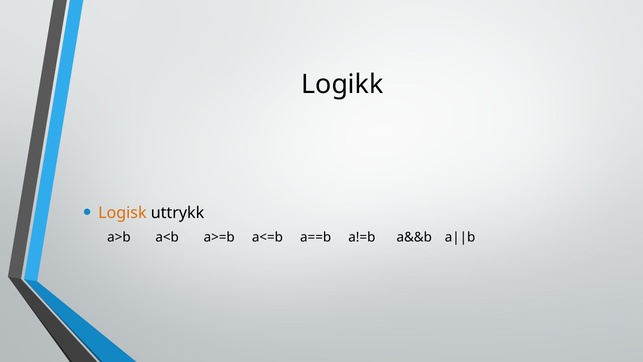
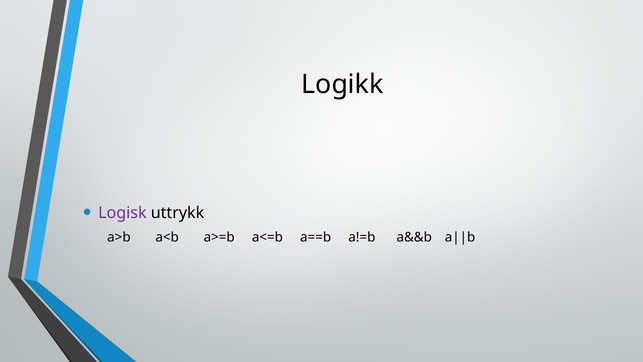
Logisk colour: orange -> purple
